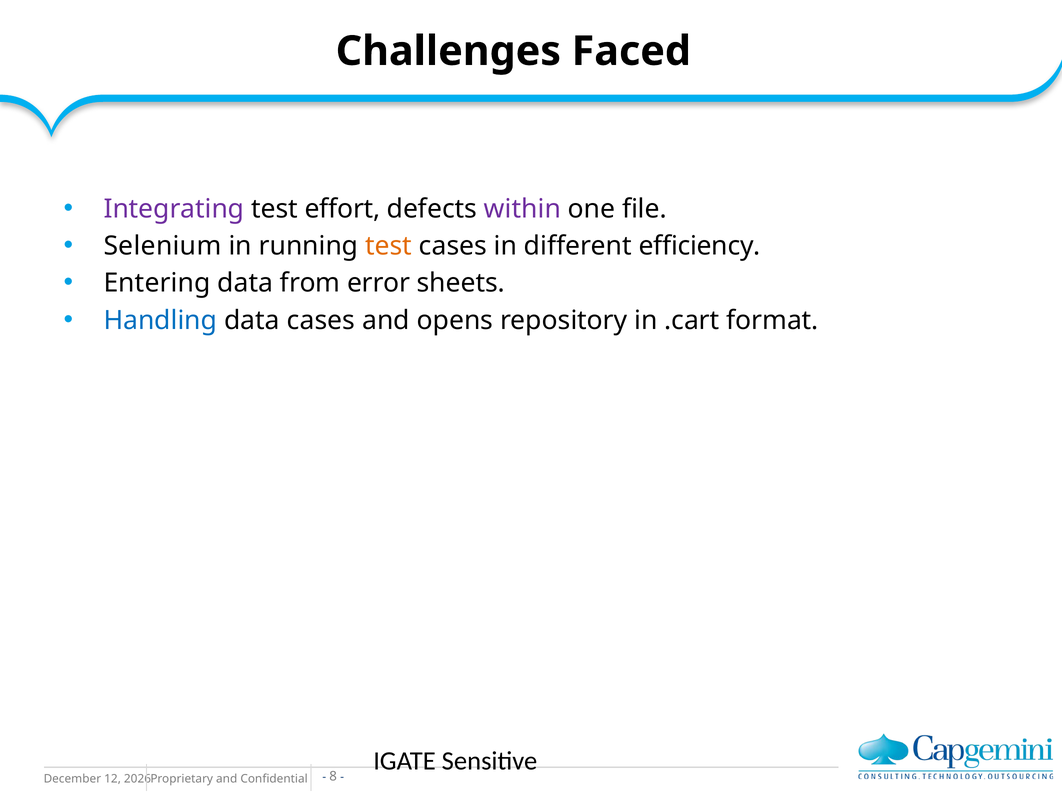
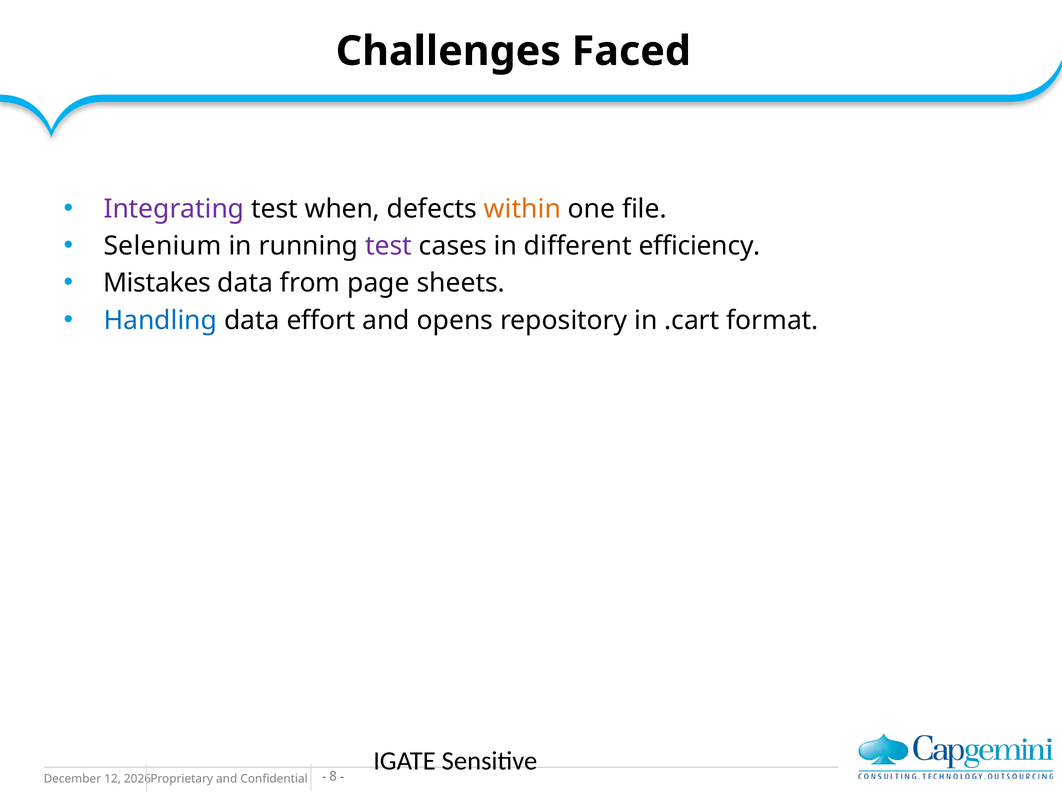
effort: effort -> when
within colour: purple -> orange
test at (389, 246) colour: orange -> purple
Entering: Entering -> Mistakes
error: error -> page
data cases: cases -> effort
